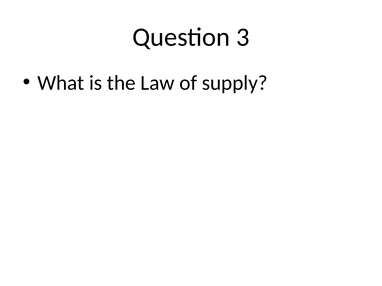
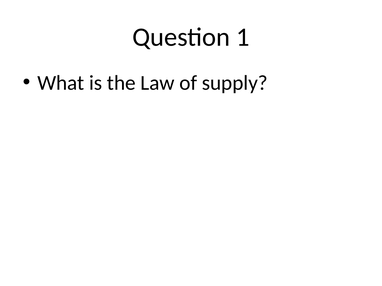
3: 3 -> 1
